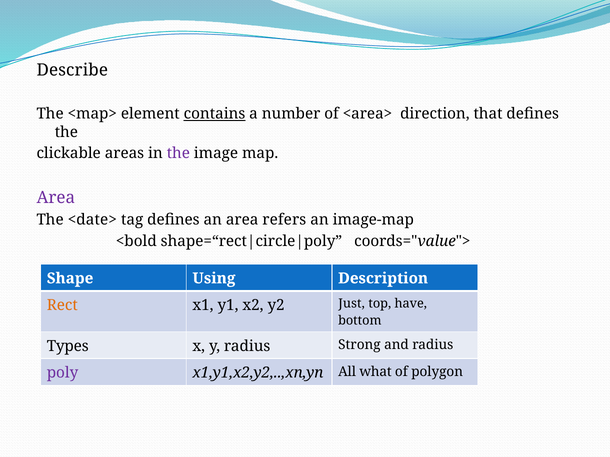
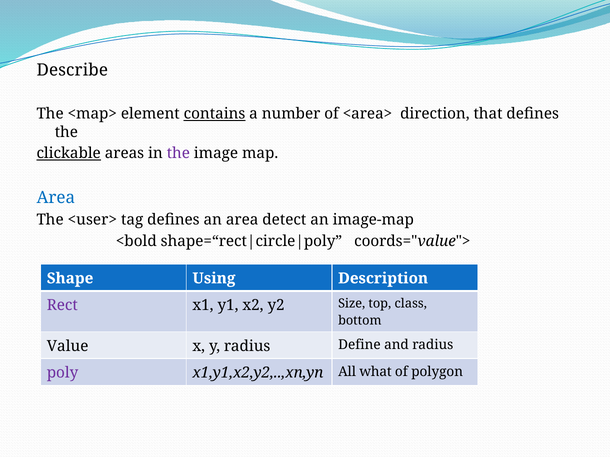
clickable underline: none -> present
Area at (56, 198) colour: purple -> blue
<date>: <date> -> <user>
refers: refers -> detect
Rect colour: orange -> purple
Just: Just -> Size
have: have -> class
Types: Types -> Value
Strong: Strong -> Define
